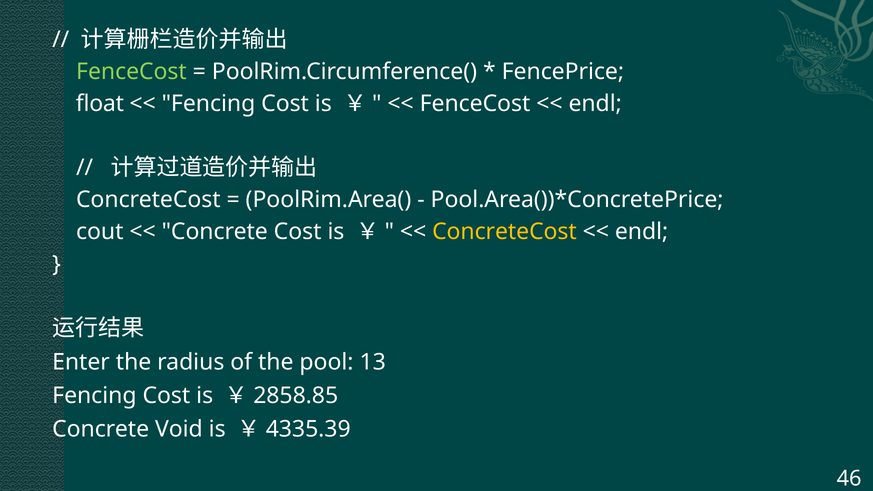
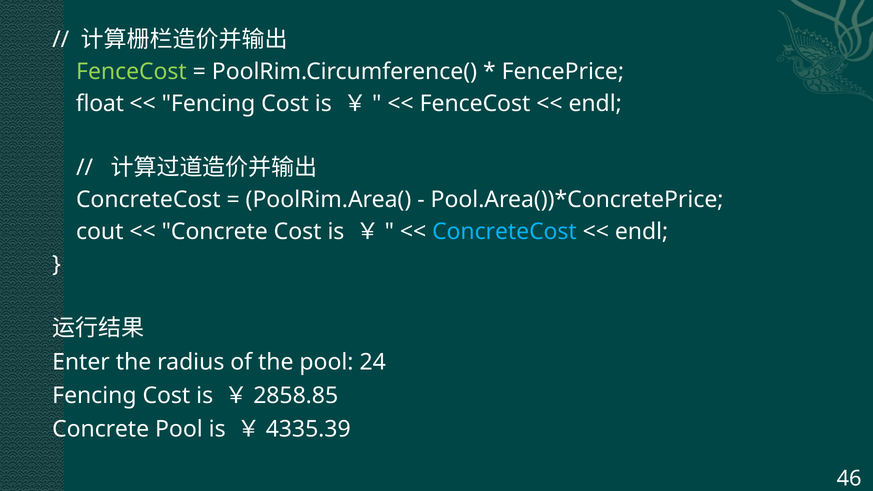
ConcreteCost at (504, 232) colour: yellow -> light blue
13: 13 -> 24
Concrete Void: Void -> Pool
